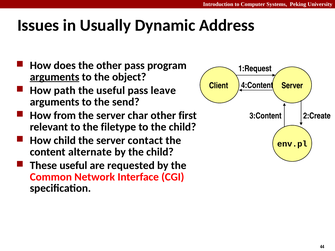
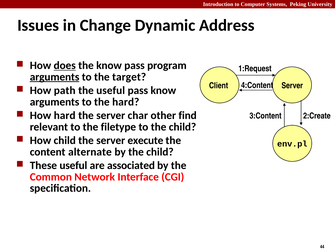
Usually: Usually -> Change
does underline: none -> present
the other: other -> know
object: object -> target
pass leave: leave -> know
the send: send -> hard
How from: from -> hard
first: first -> find
contact: contact -> execute
requested: requested -> associated
